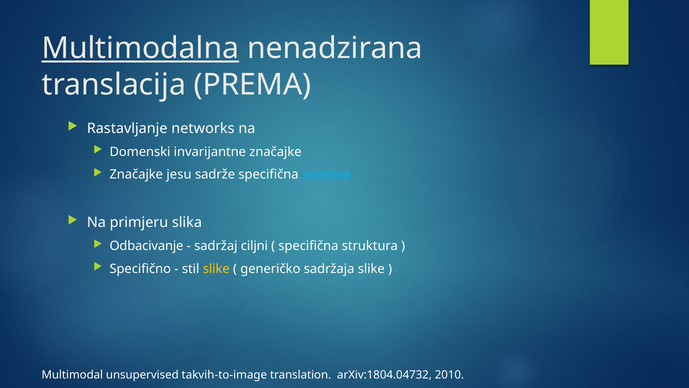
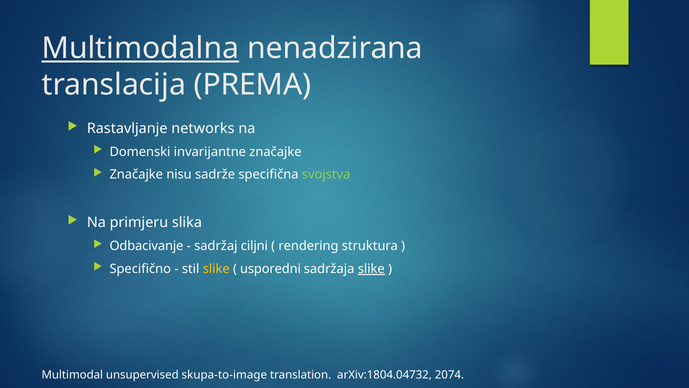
jesu: jesu -> nisu
svojstva colour: light blue -> light green
specifična at (308, 246): specifična -> rendering
generičko: generičko -> usporedni
slike at (371, 269) underline: none -> present
takvih-to-image: takvih-to-image -> skupa-to-image
2010: 2010 -> 2074
